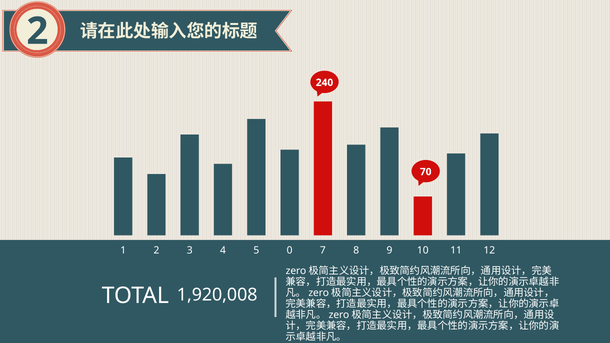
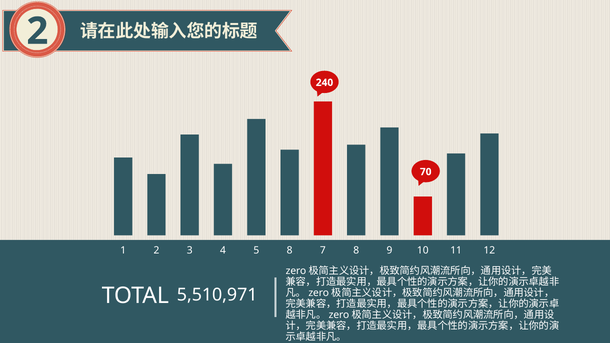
5 0: 0 -> 8
1,920,008: 1,920,008 -> 5,510,971
